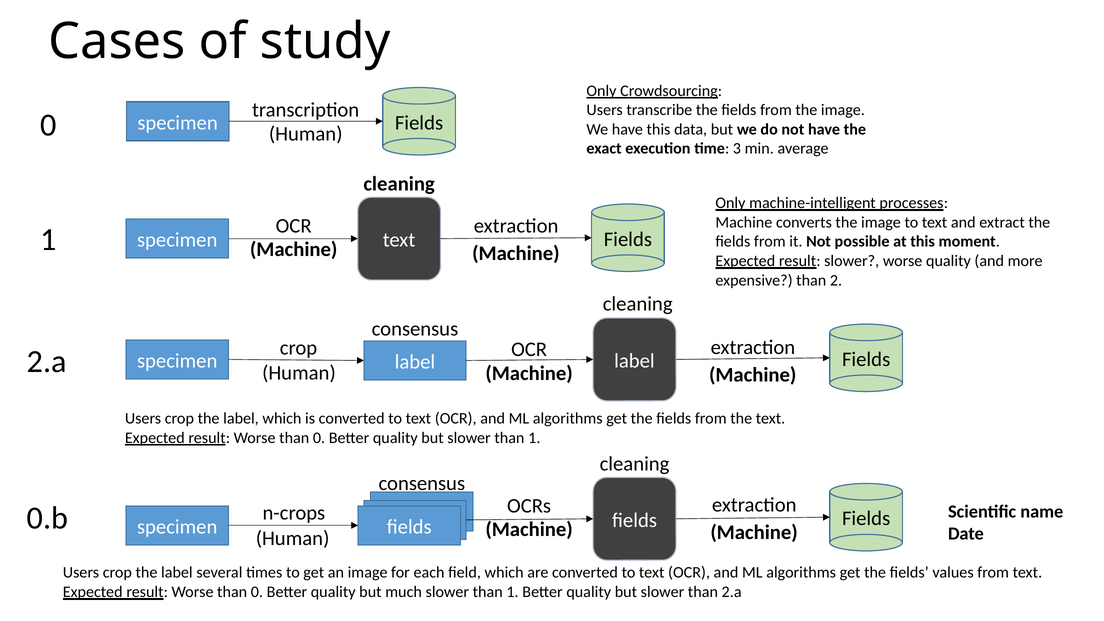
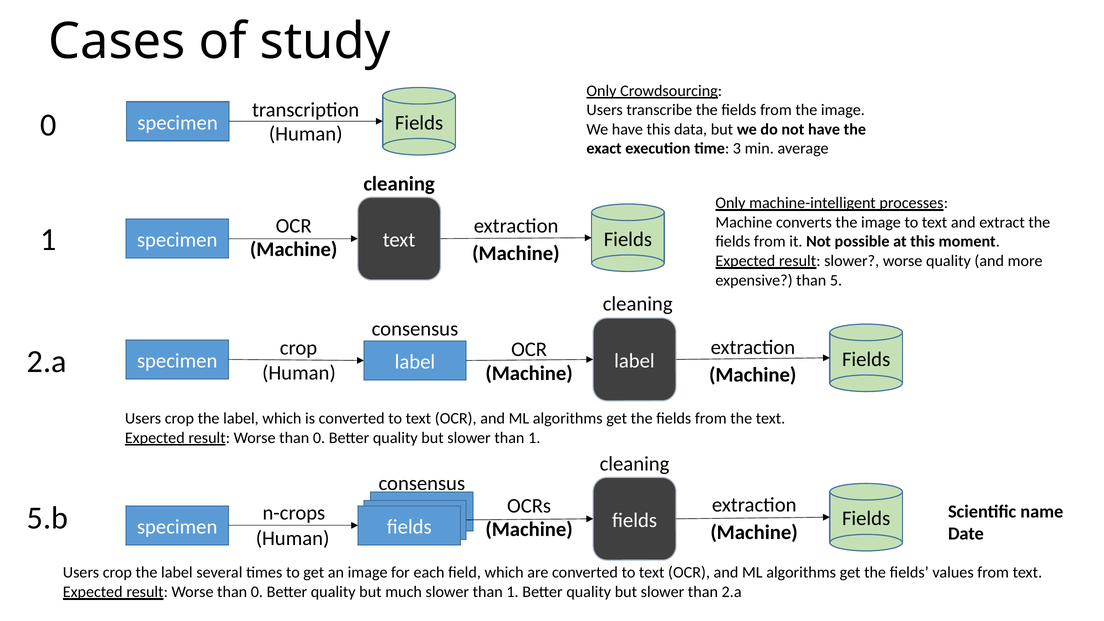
2: 2 -> 5
0.b: 0.b -> 5.b
